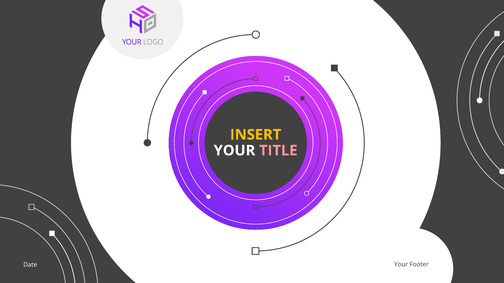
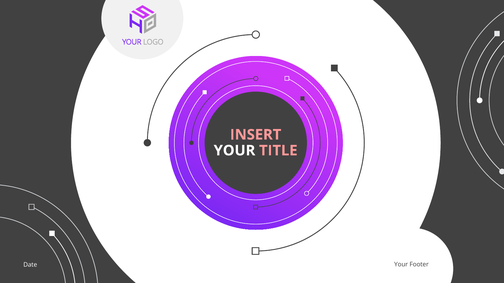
INSERT colour: yellow -> pink
